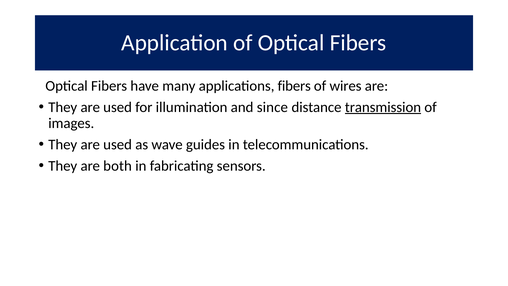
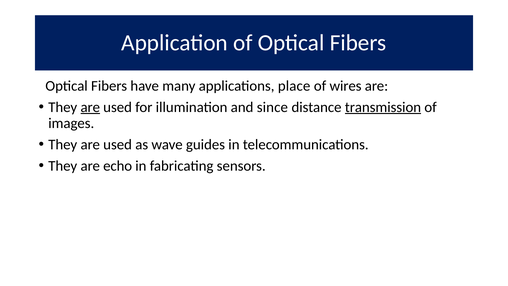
applications fibers: fibers -> place
are at (90, 107) underline: none -> present
both: both -> echo
